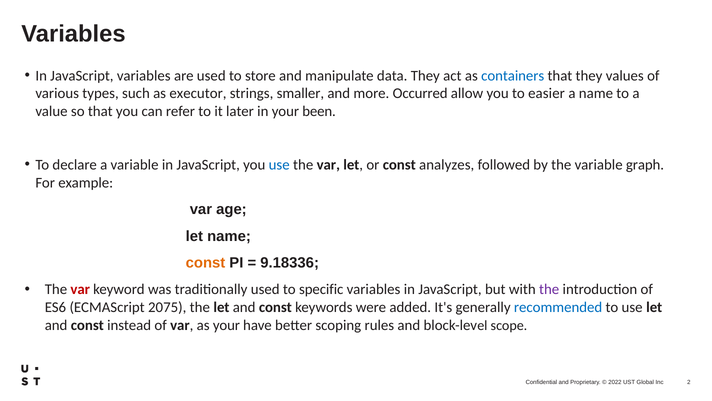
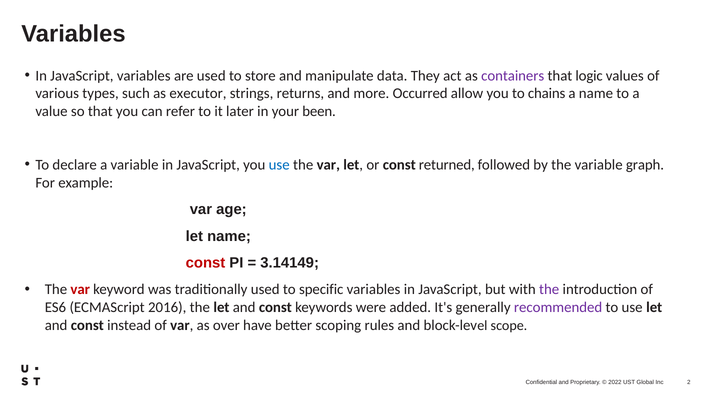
containers colour: blue -> purple
that they: they -> logic
smaller: smaller -> returns
easier: easier -> chains
analyzes: analyzes -> returned
const at (205, 263) colour: orange -> red
9.18336: 9.18336 -> 3.14149
2075: 2075 -> 2016
recommended colour: blue -> purple
as your: your -> over
